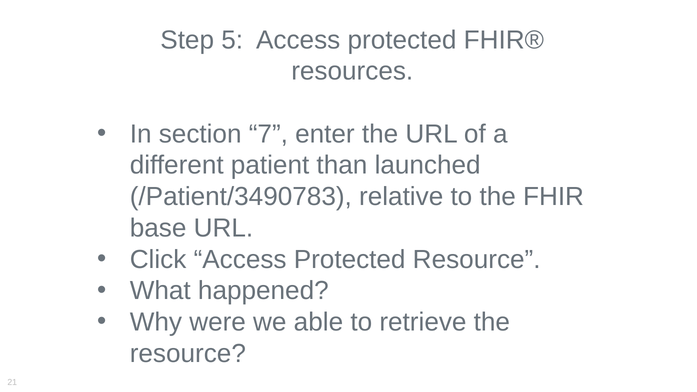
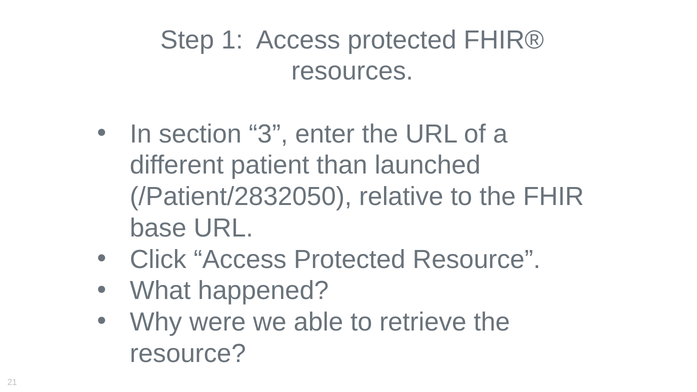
5: 5 -> 1
7: 7 -> 3
/Patient/3490783: /Patient/3490783 -> /Patient/2832050
